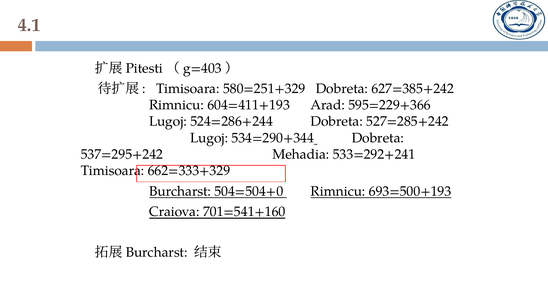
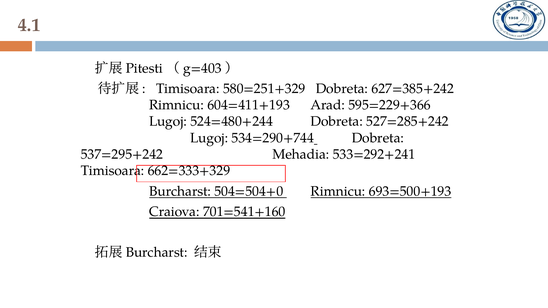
524=286+244: 524=286+244 -> 524=480+244
534=290+344: 534=290+344 -> 534=290+744
